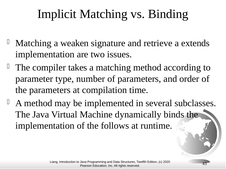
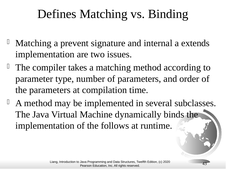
Implicit: Implicit -> Defines
weaken: weaken -> prevent
retrieve: retrieve -> internal
